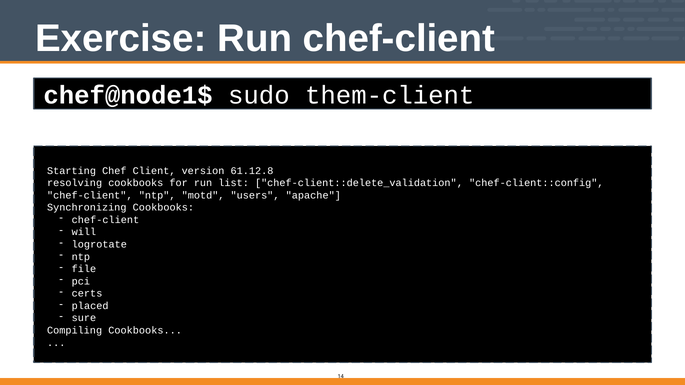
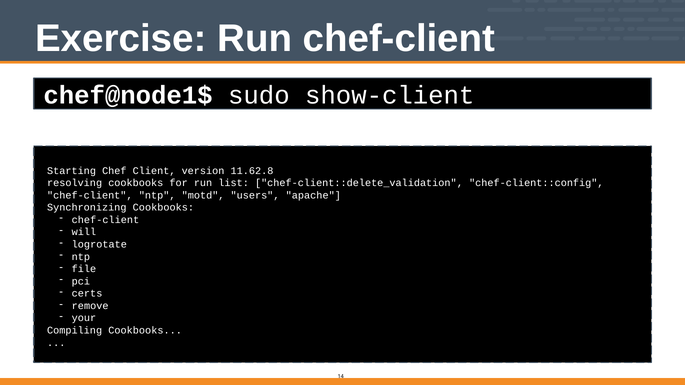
them-client: them-client -> show-client
61.12.8: 61.12.8 -> 11.62.8
placed: placed -> remove
sure: sure -> your
